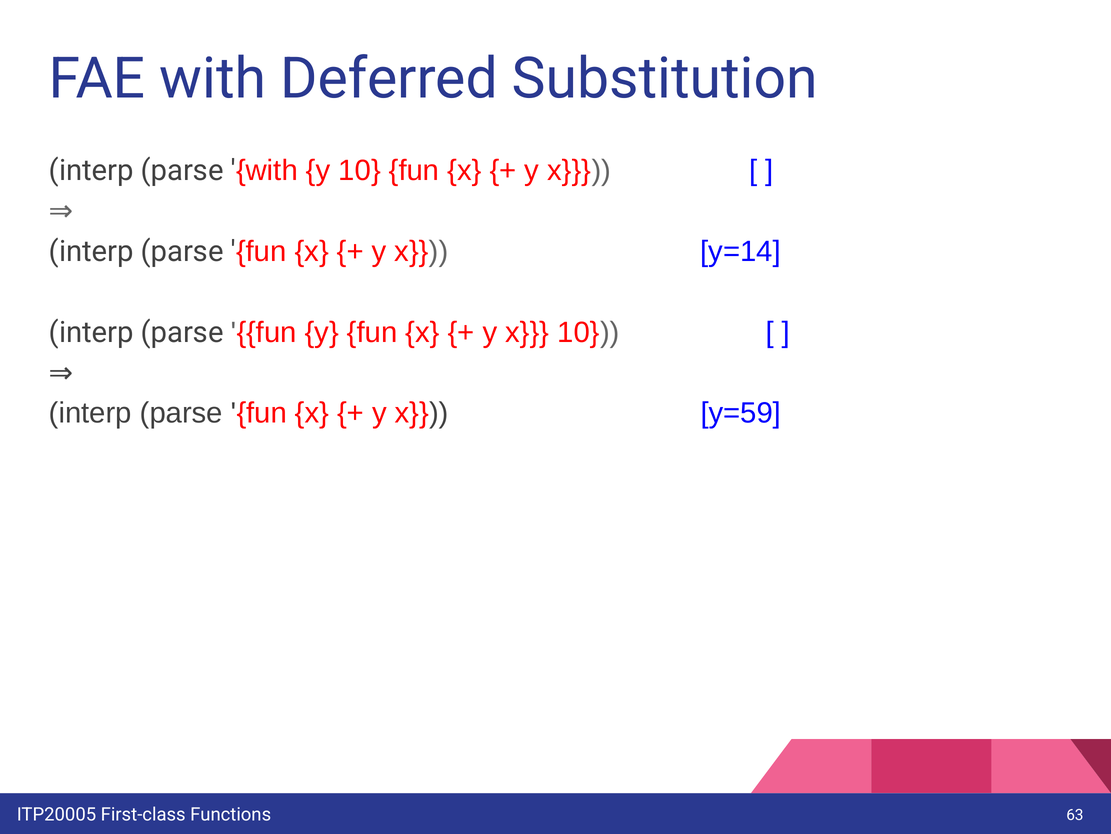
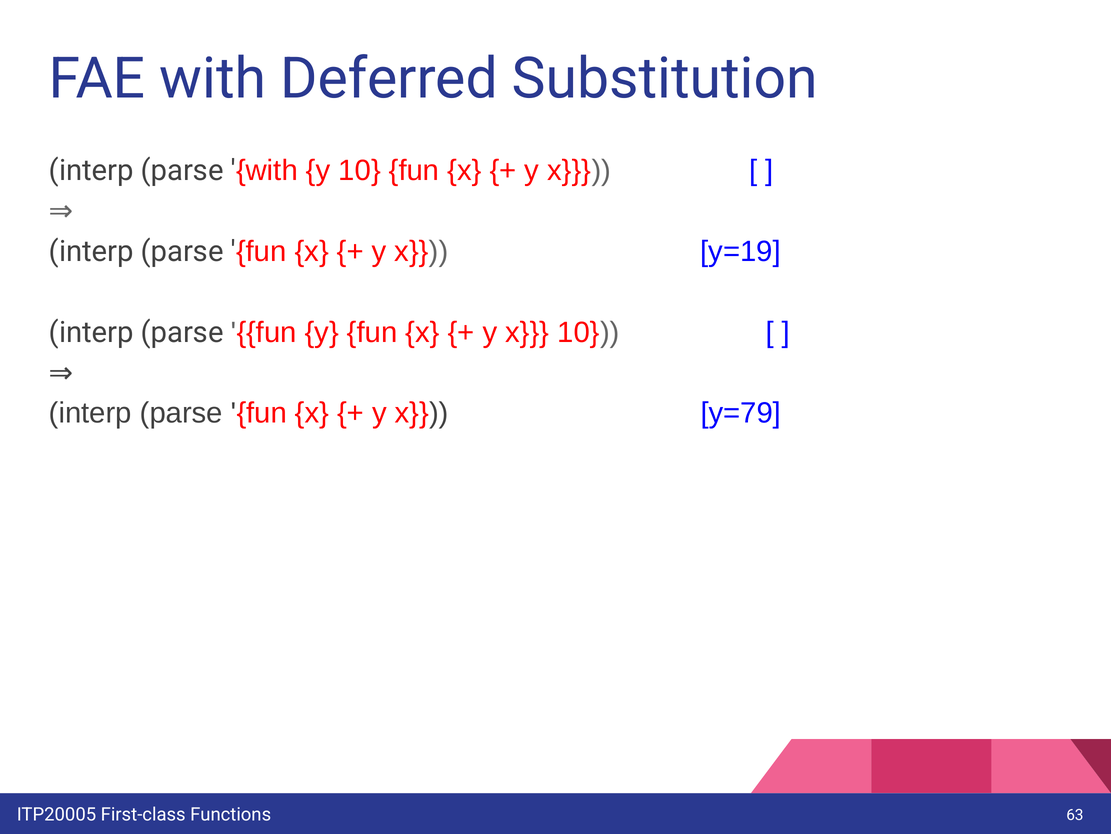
y=14: y=14 -> y=19
y=59: y=59 -> y=79
